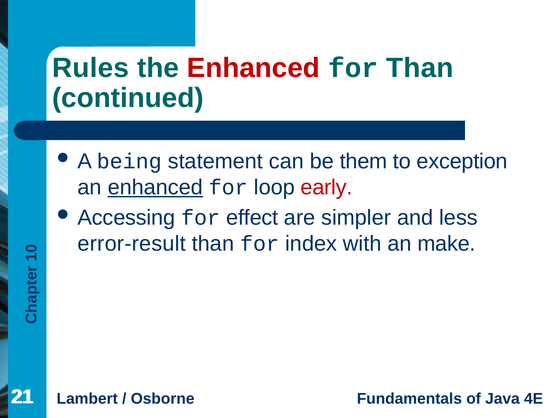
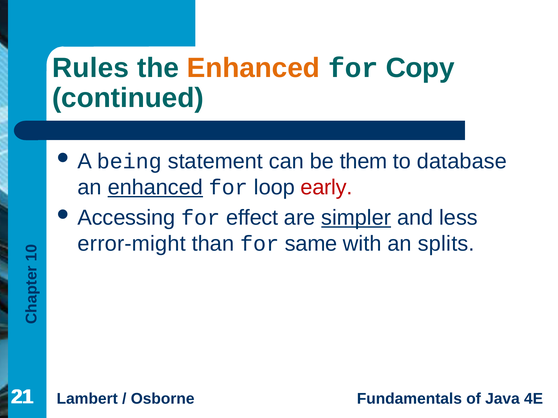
Enhanced at (253, 68) colour: red -> orange
for Than: Than -> Copy
exception: exception -> database
simpler underline: none -> present
error-result: error-result -> error-might
index: index -> same
make: make -> splits
